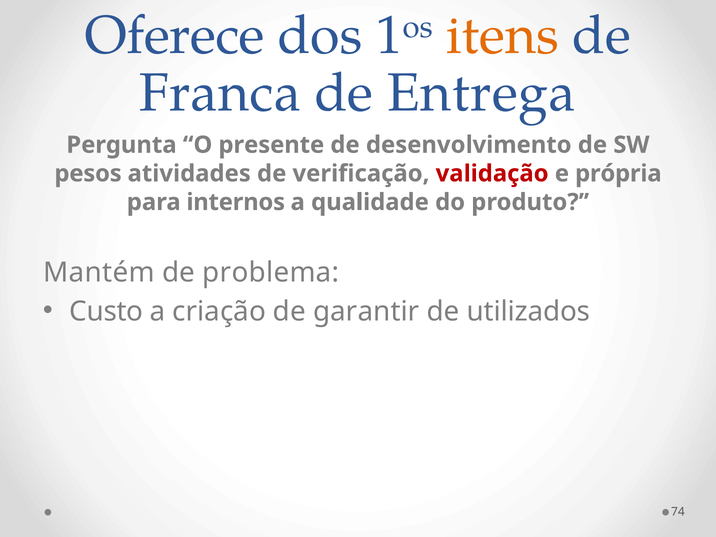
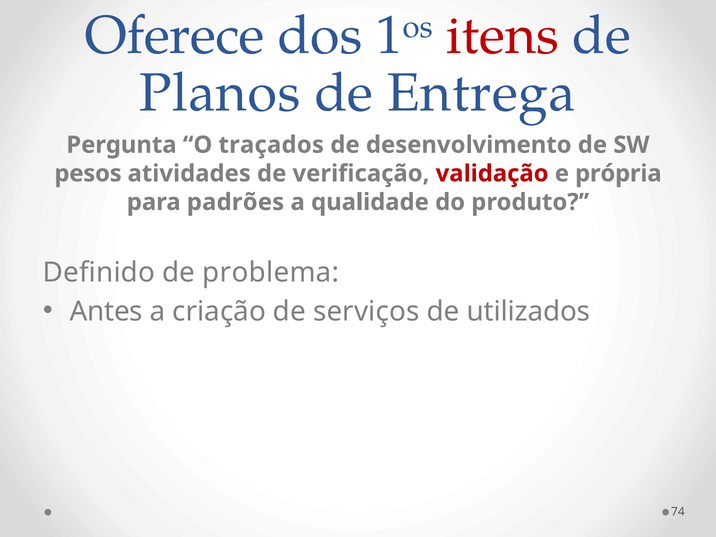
itens colour: orange -> red
Franca: Franca -> Planos
presente: presente -> traçados
internos: internos -> padrões
Mantém: Mantém -> Definido
Custo: Custo -> Antes
garantir: garantir -> serviços
